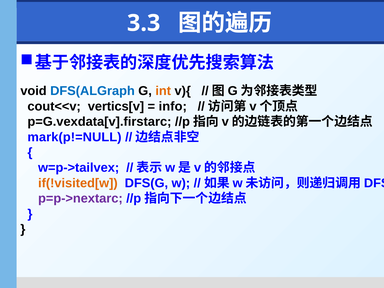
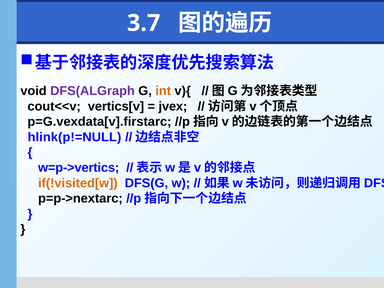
3.3: 3.3 -> 3.7
DFS(ALGraph colour: blue -> purple
info: info -> jvex
mark(p!=NULL: mark(p!=NULL -> hlink(p!=NULL
w=p->tailvex: w=p->tailvex -> w=p->vertics
p=p->nextarc colour: purple -> black
